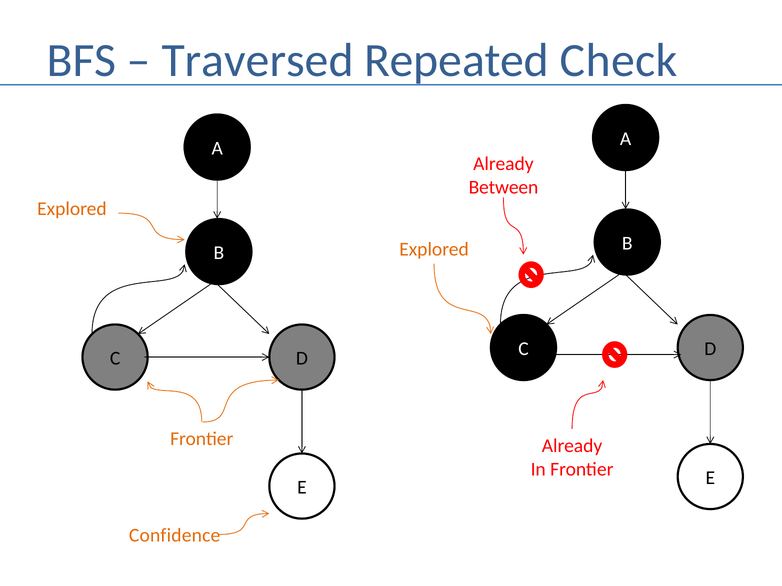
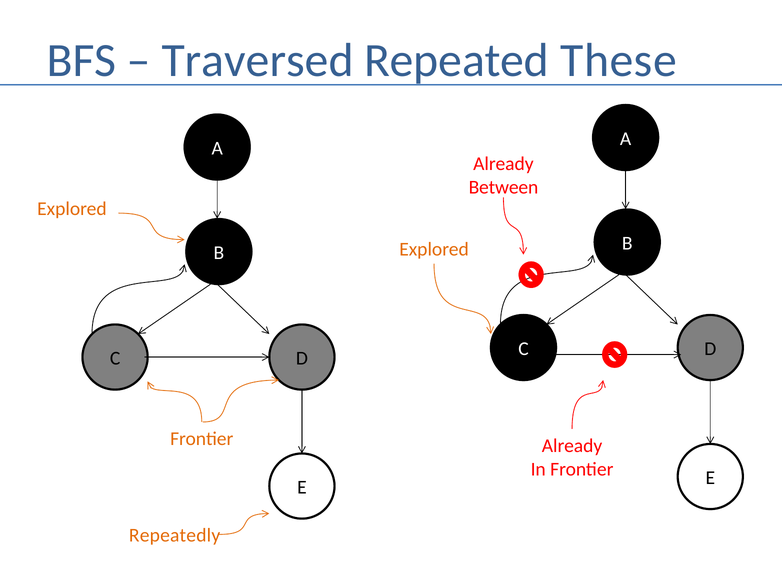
Check: Check -> These
Confidence: Confidence -> Repeatedly
